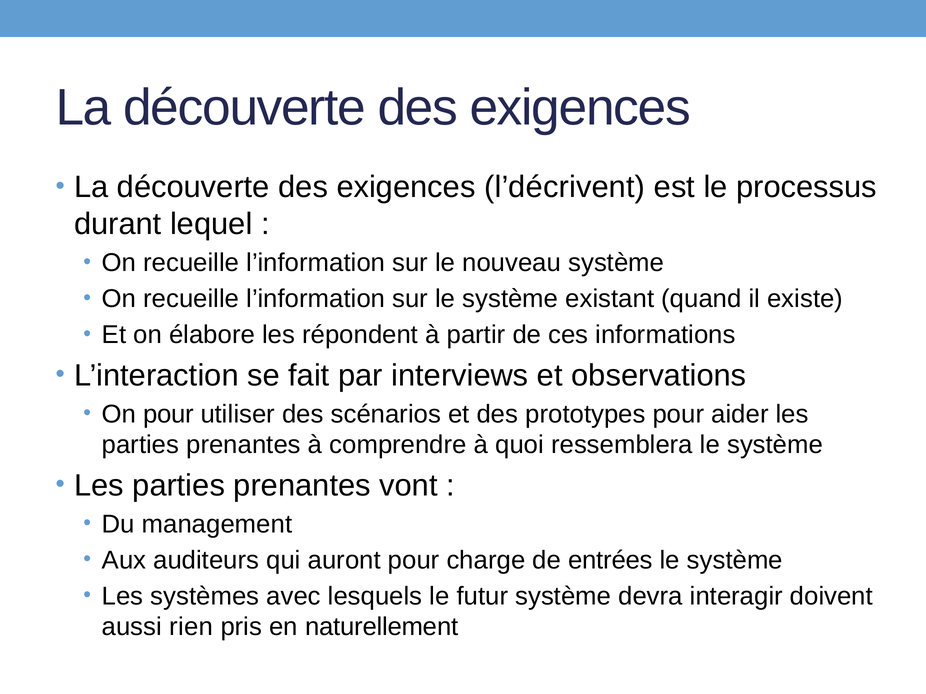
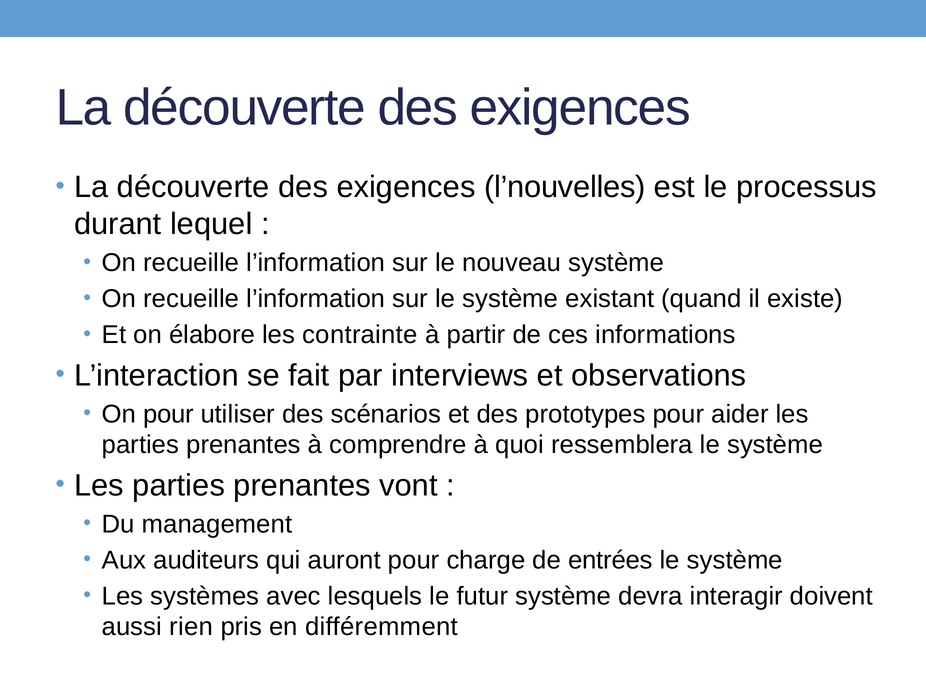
l’décrivent: l’décrivent -> l’nouvelles
répondent: répondent -> contrainte
naturellement: naturellement -> différemment
